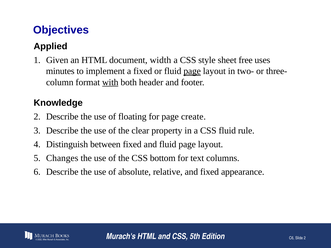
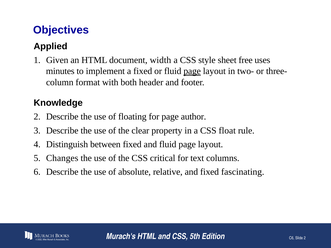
with underline: present -> none
create: create -> author
CSS fluid: fluid -> float
bottom: bottom -> critical
appearance: appearance -> fascinating
